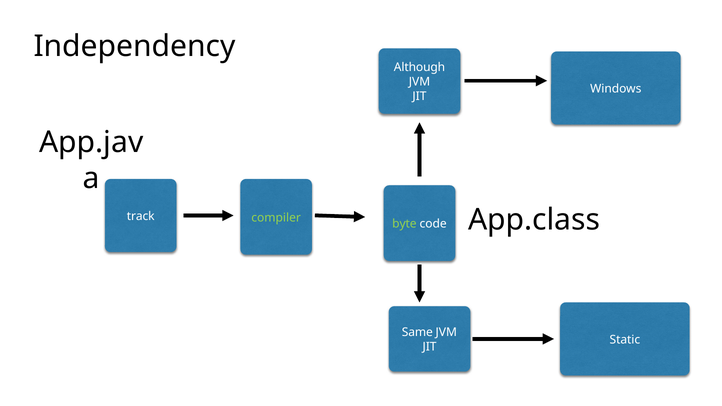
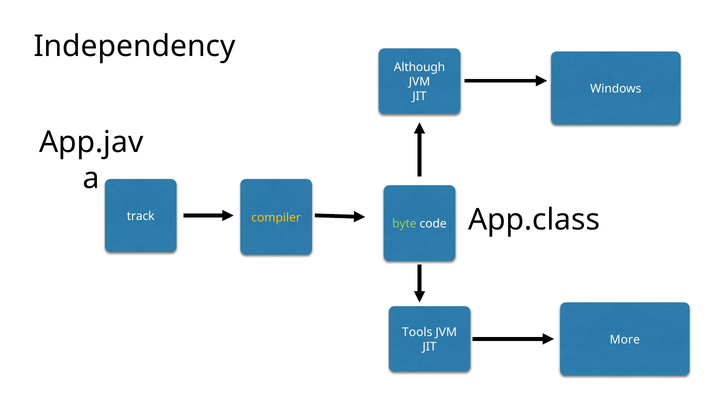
compiler colour: light green -> yellow
Same: Same -> Tools
Static: Static -> More
